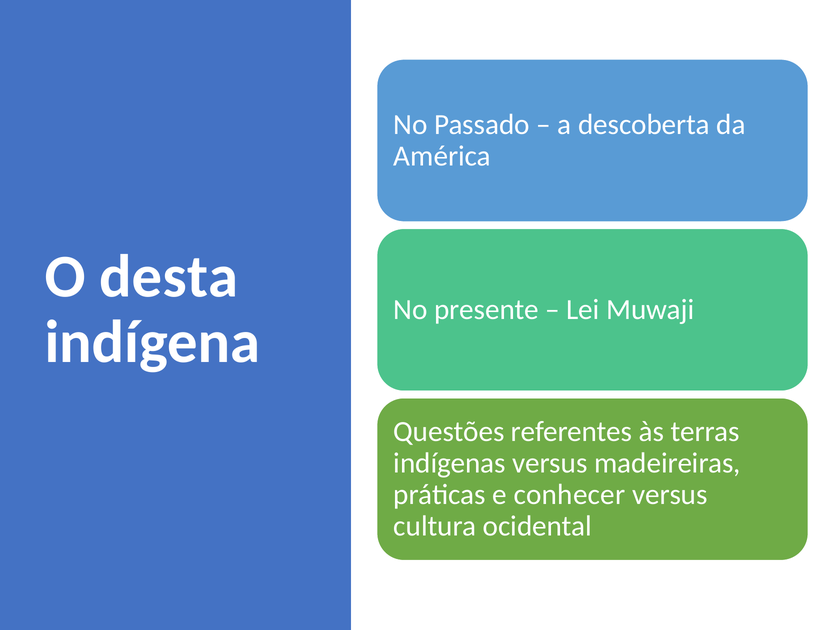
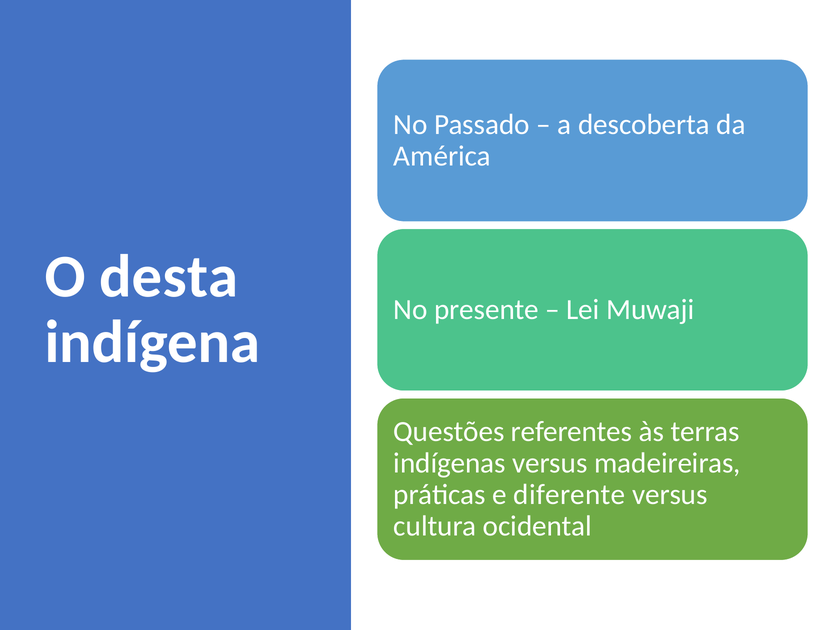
conhecer: conhecer -> diferente
